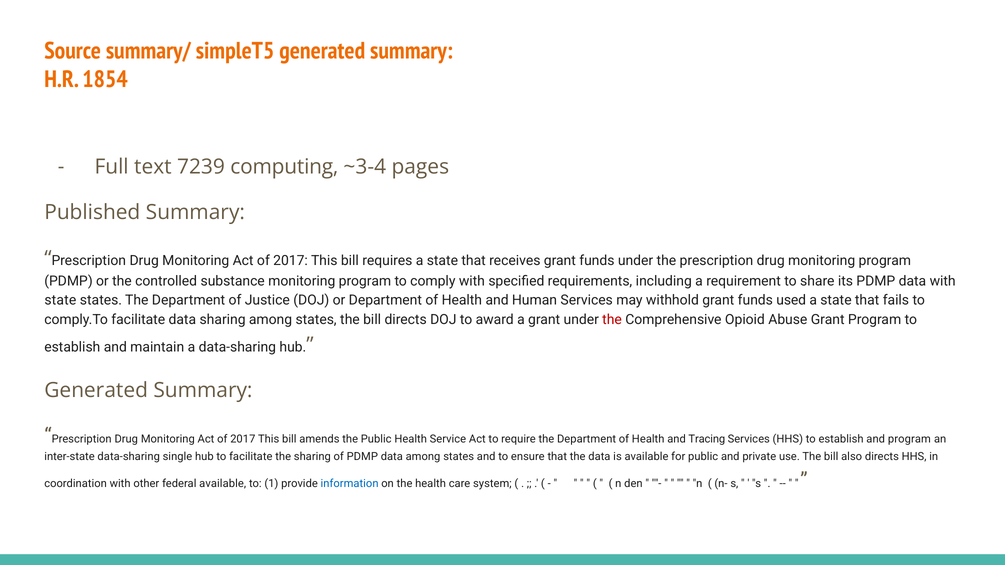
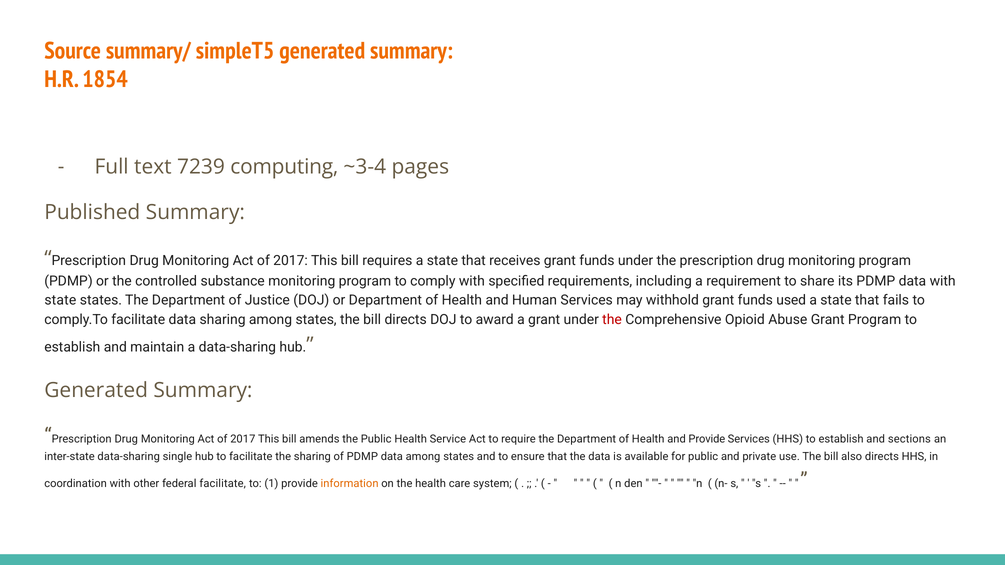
and Tracing: Tracing -> Provide
and program: program -> sections
federal available: available -> facilitate
information colour: blue -> orange
